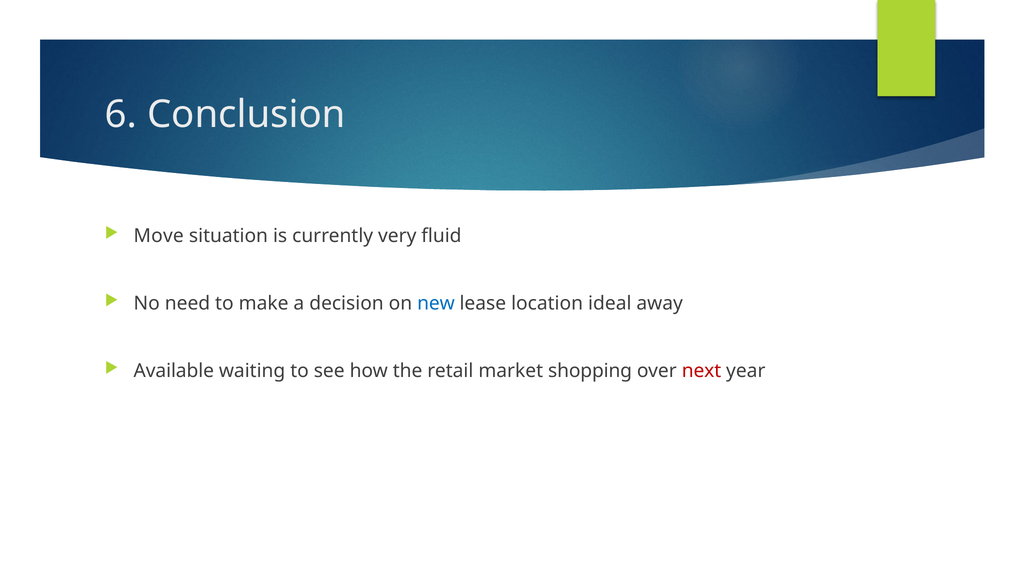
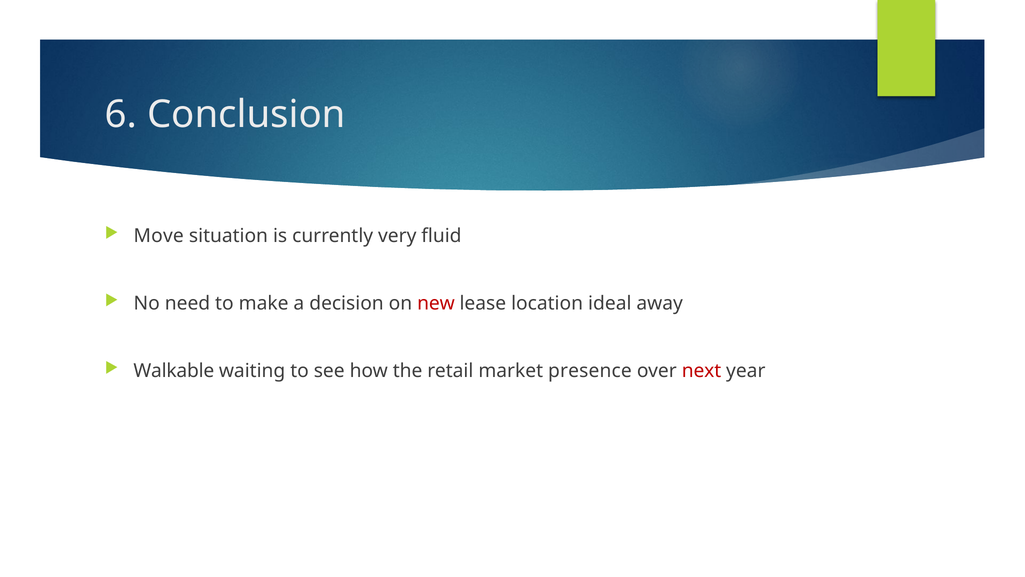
new colour: blue -> red
Available: Available -> Walkable
shopping: shopping -> presence
